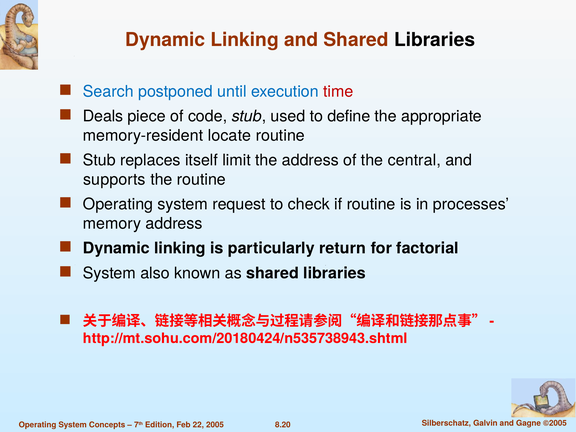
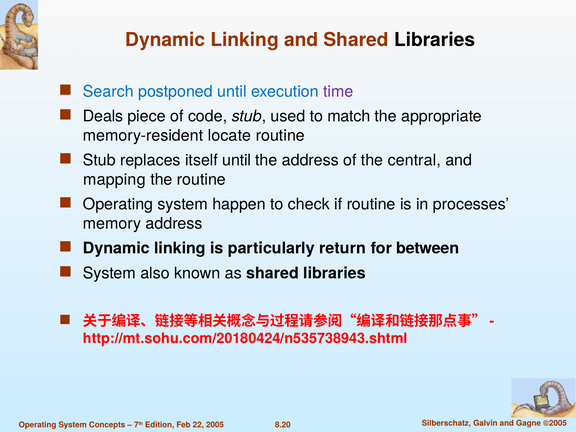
time colour: red -> purple
define: define -> match
itself limit: limit -> until
supports: supports -> mapping
request: request -> happen
factorial: factorial -> between
